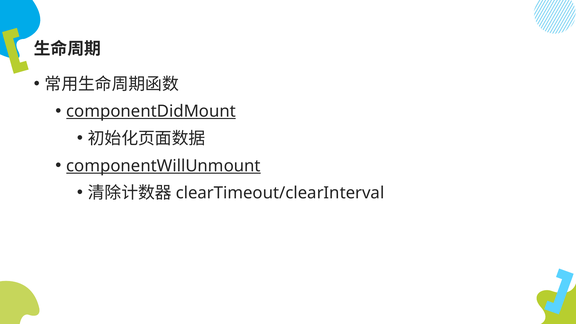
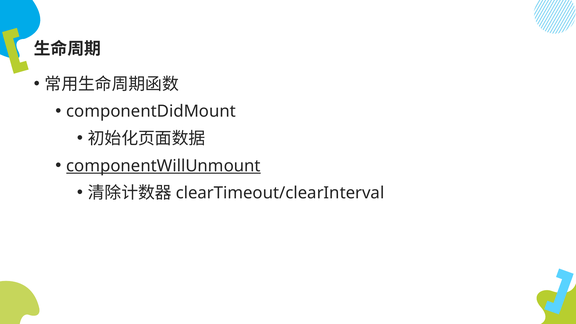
componentDidMount underline: present -> none
